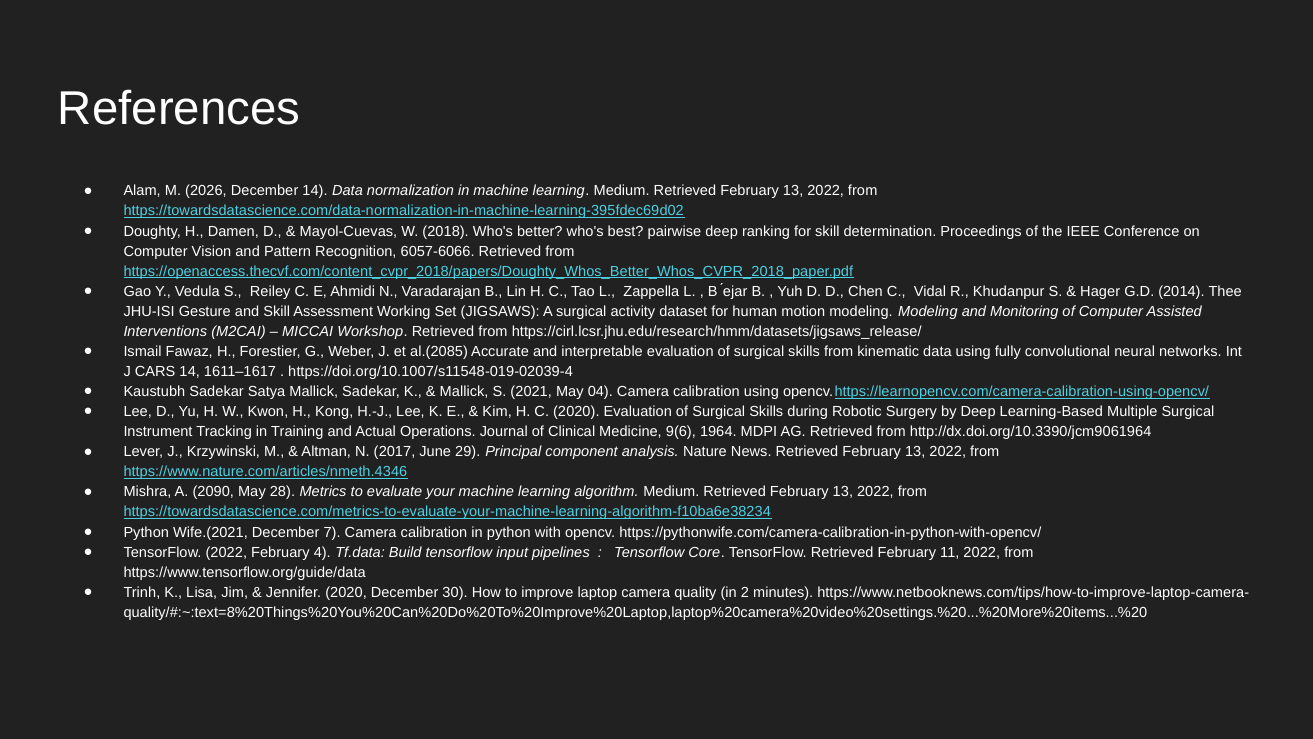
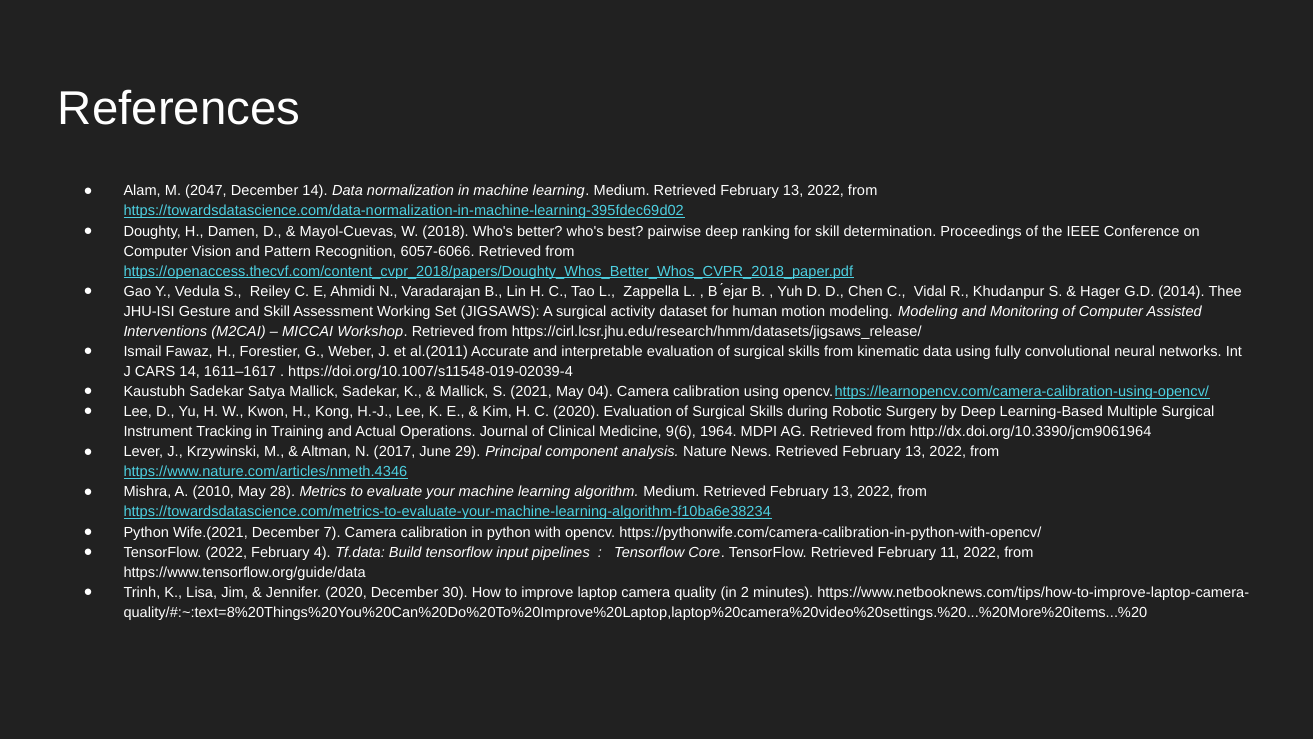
2026: 2026 -> 2047
al.(2085: al.(2085 -> al.(2011
2090: 2090 -> 2010
